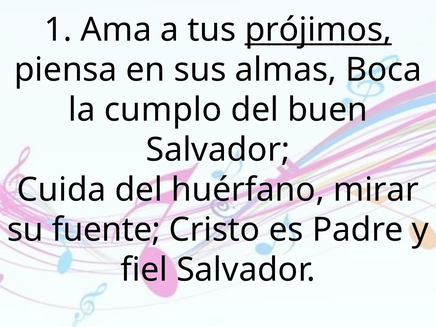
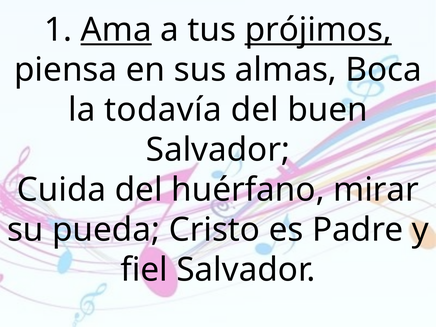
Ama underline: none -> present
cumplo: cumplo -> todavía
fuente: fuente -> pueda
